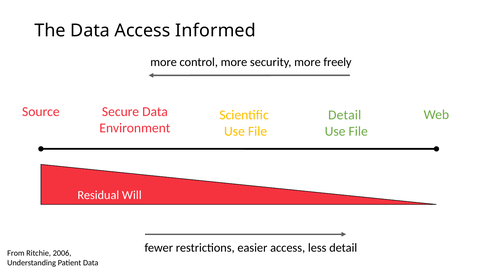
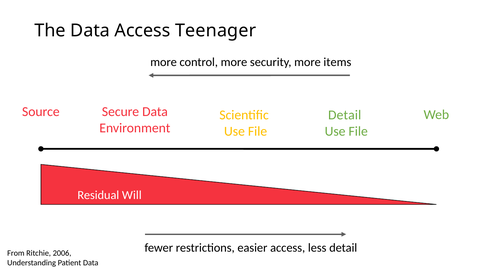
Informed: Informed -> Teenager
freely: freely -> items
